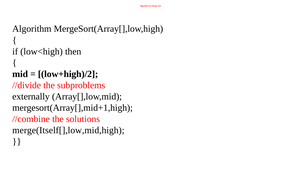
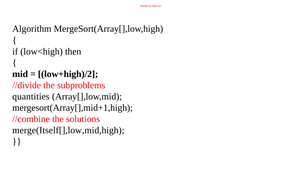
externally: externally -> quantities
